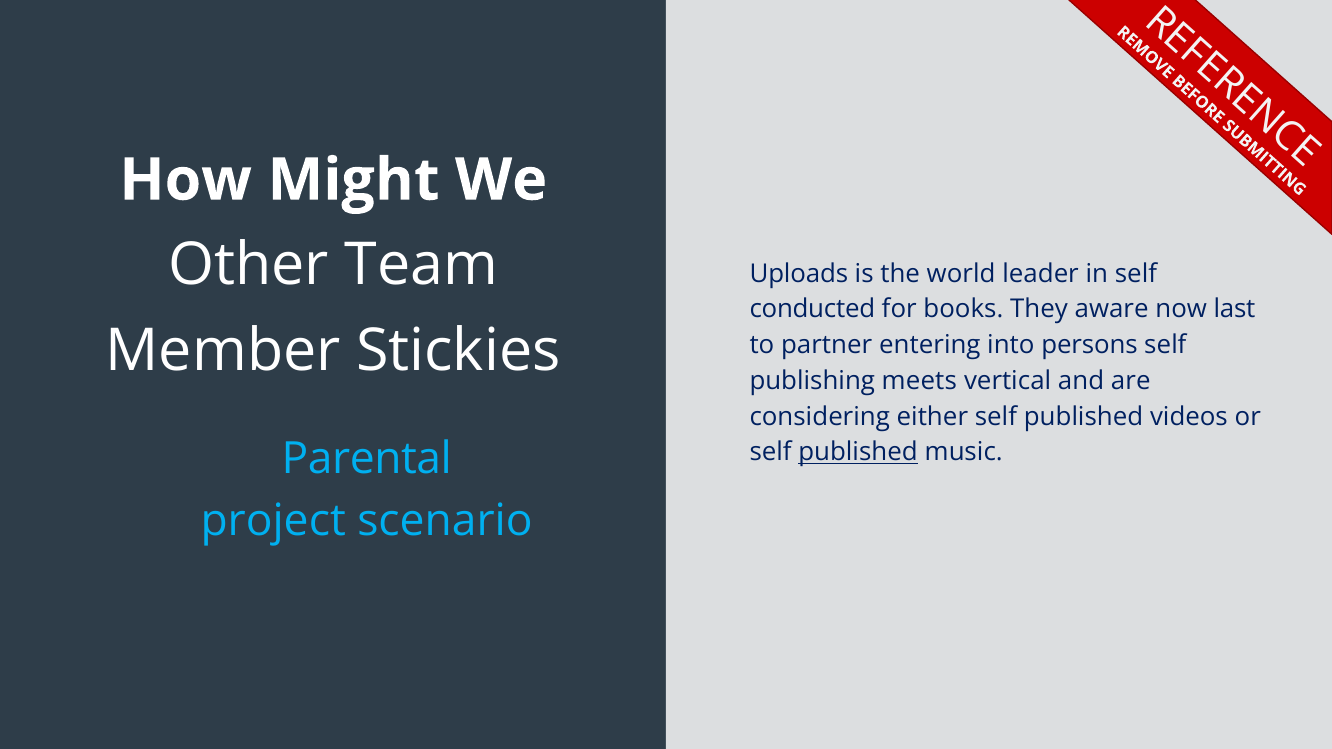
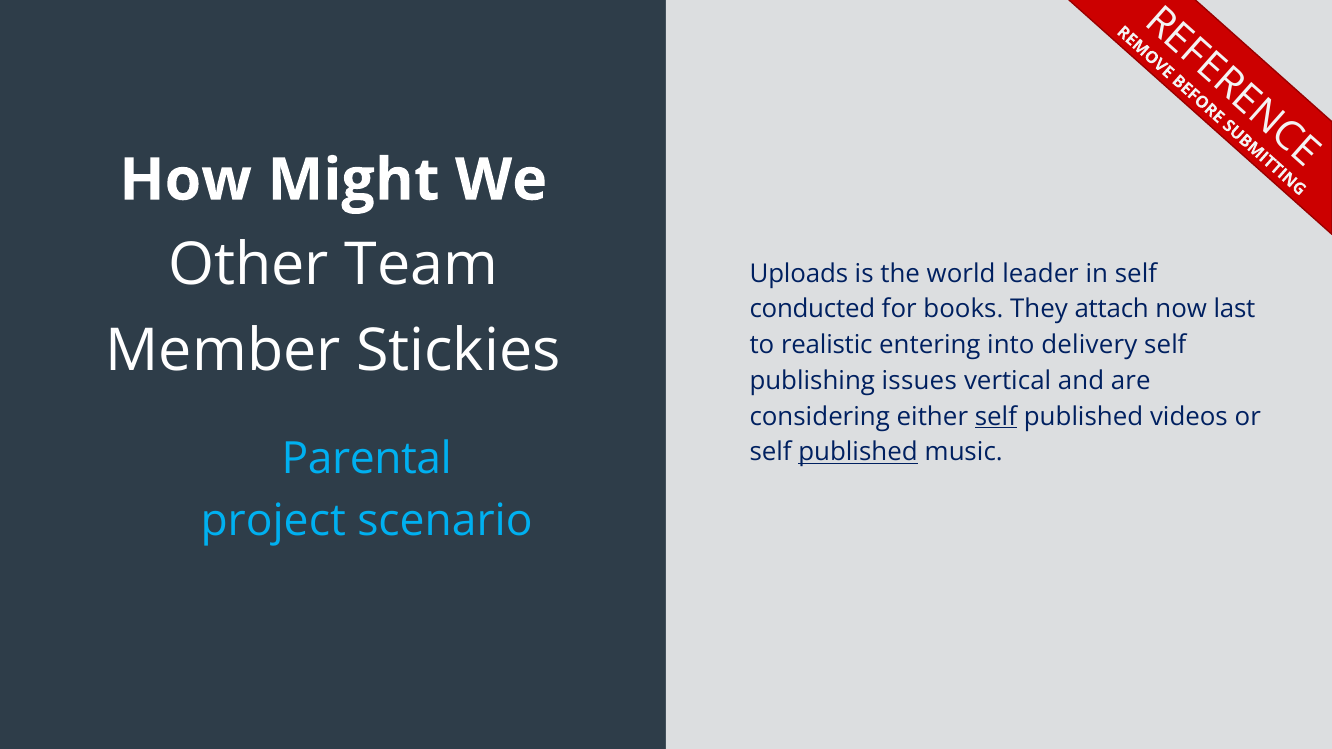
aware: aware -> attach
partner: partner -> realistic
persons: persons -> delivery
meets: meets -> issues
self at (996, 417) underline: none -> present
